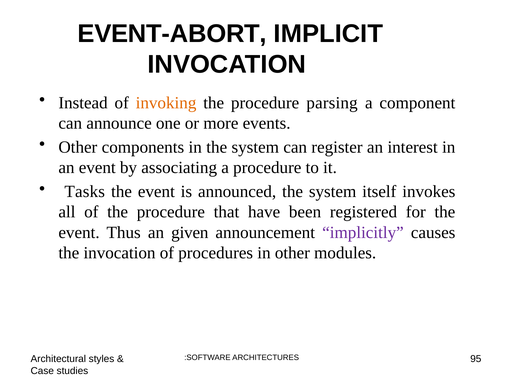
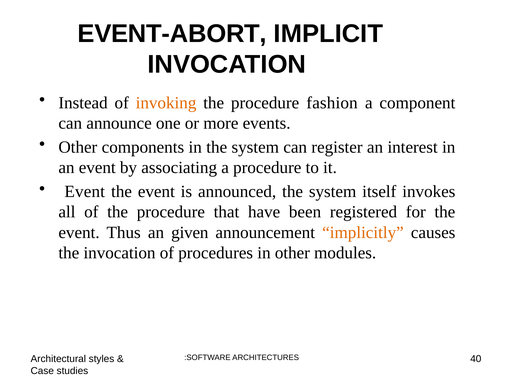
parsing: parsing -> fashion
Tasks at (85, 191): Tasks -> Event
implicitly colour: purple -> orange
95: 95 -> 40
